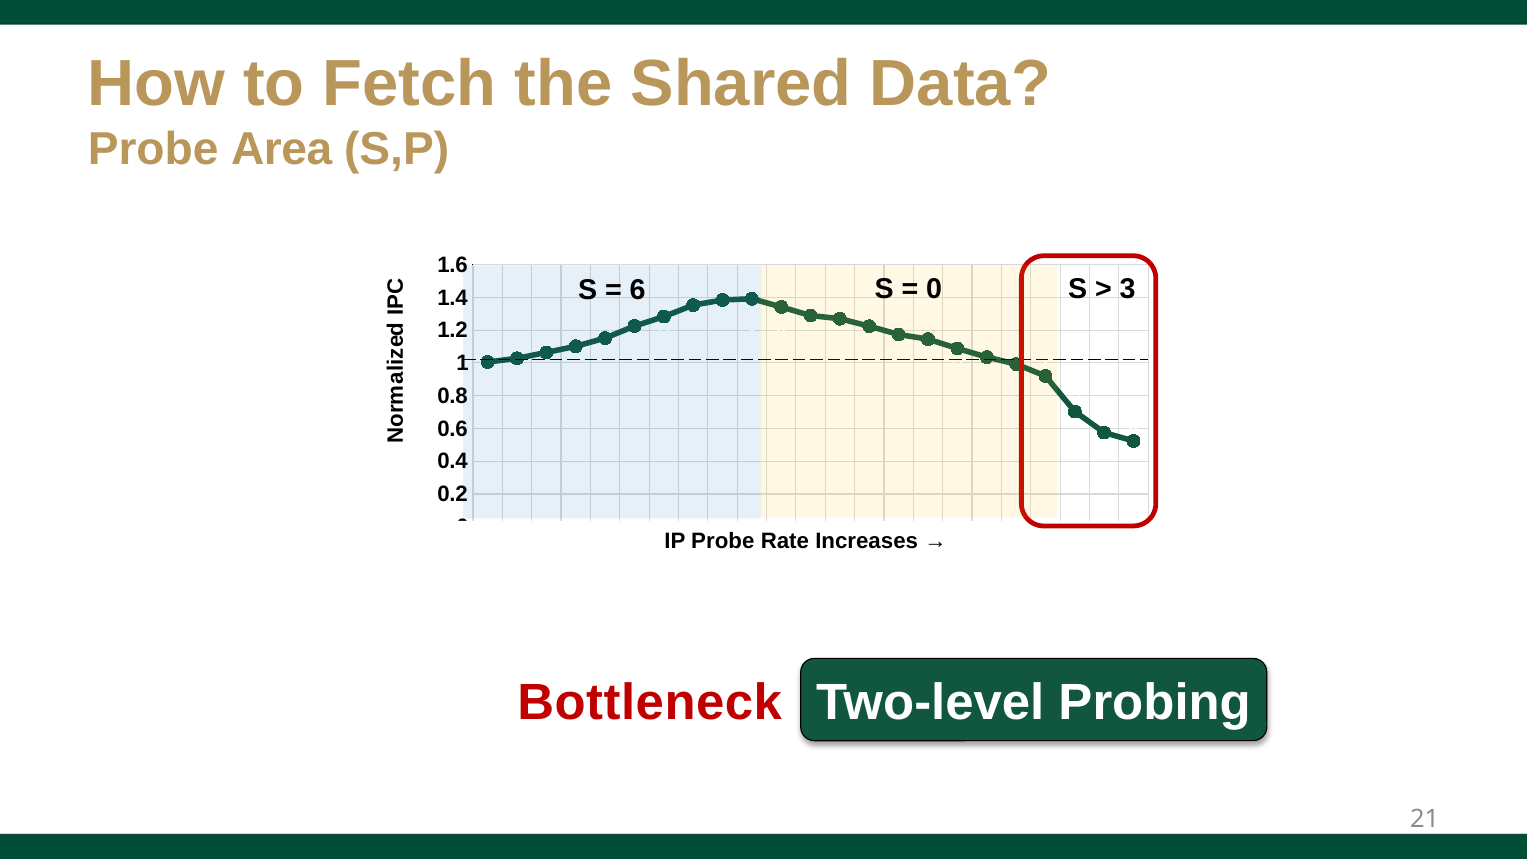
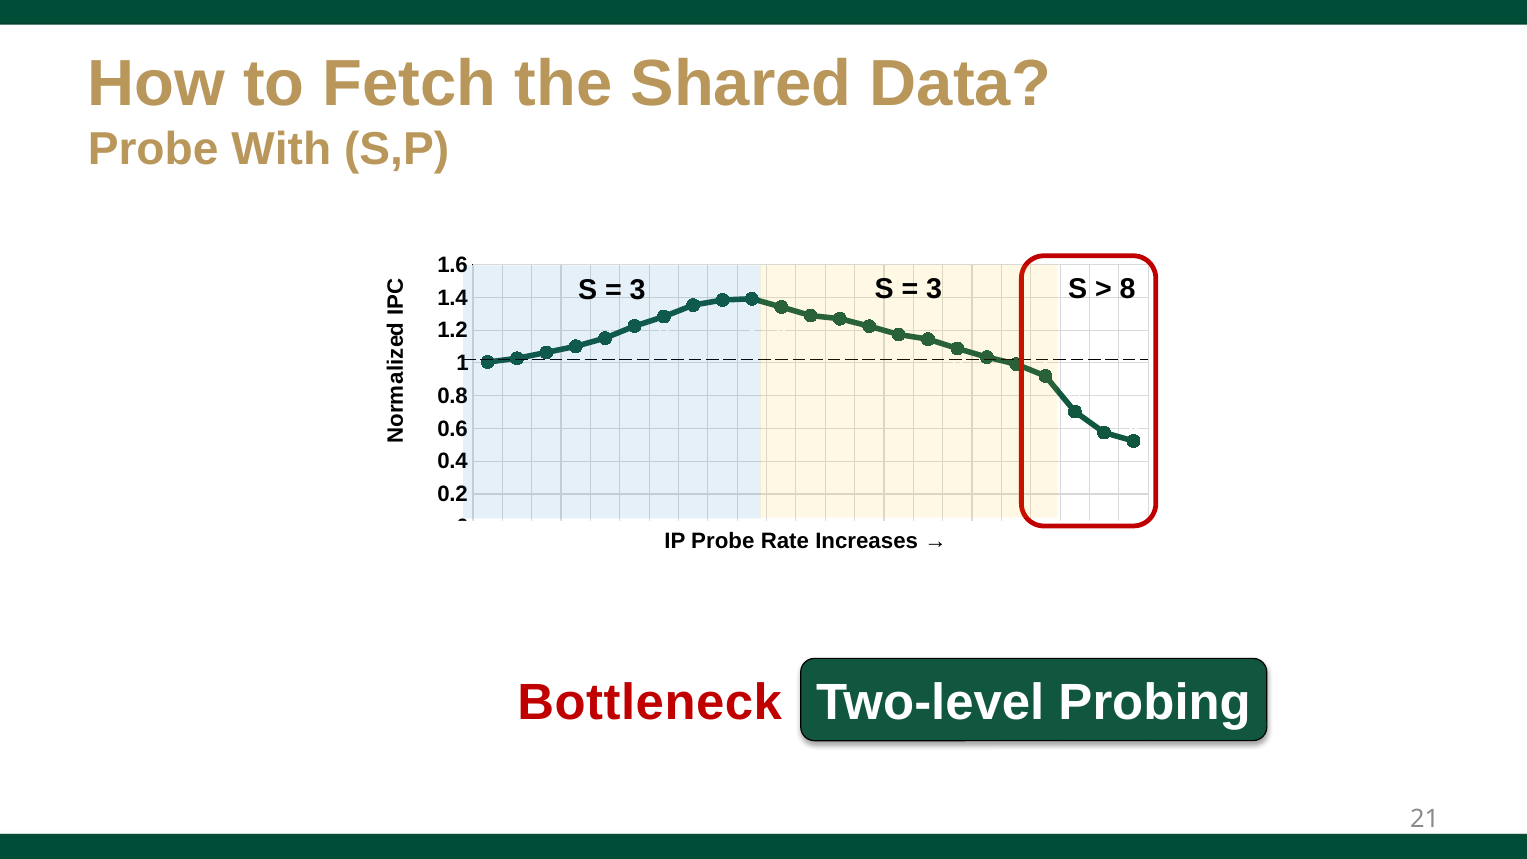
Area: Area -> With
0 at (934, 289): 0 -> 3
3 at (1128, 289): 3 -> 8
6 at (638, 290): 6 -> 3
